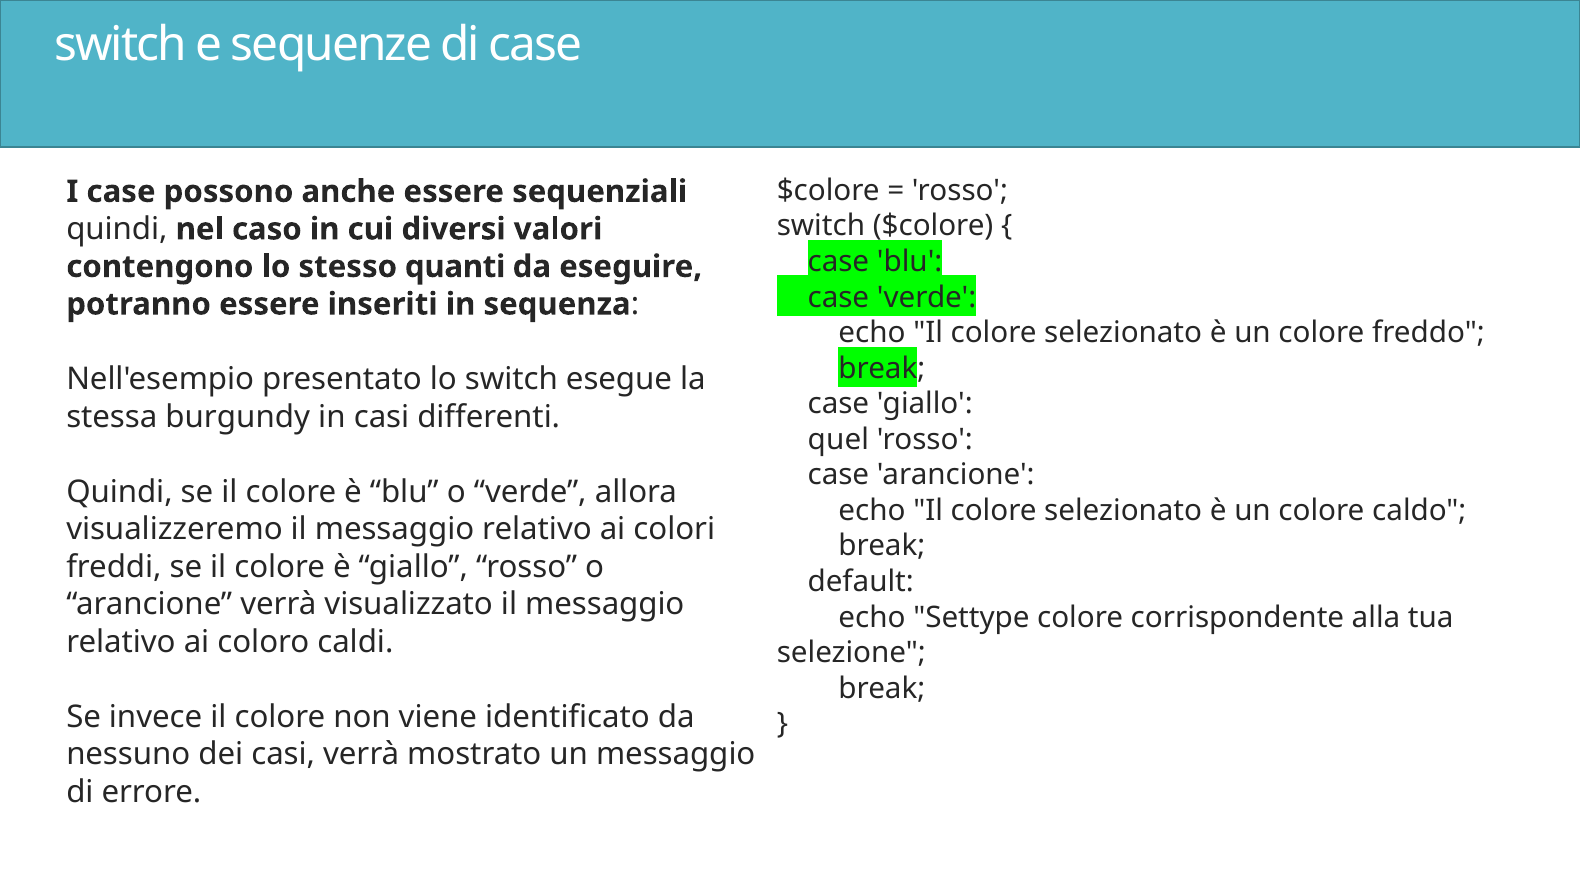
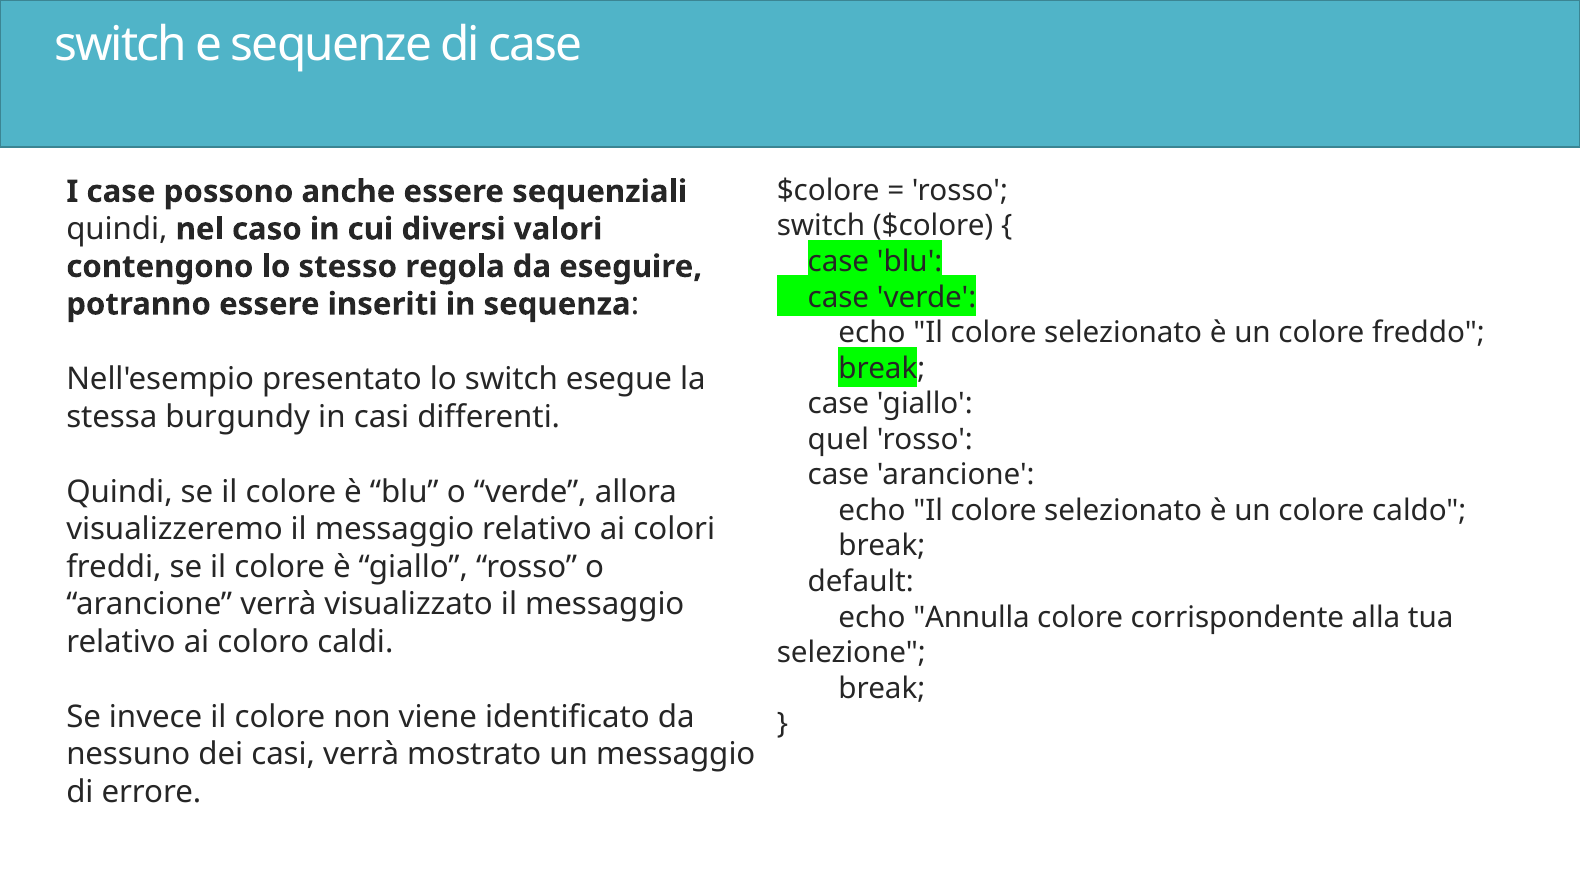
quanti: quanti -> regola
Settype: Settype -> Annulla
